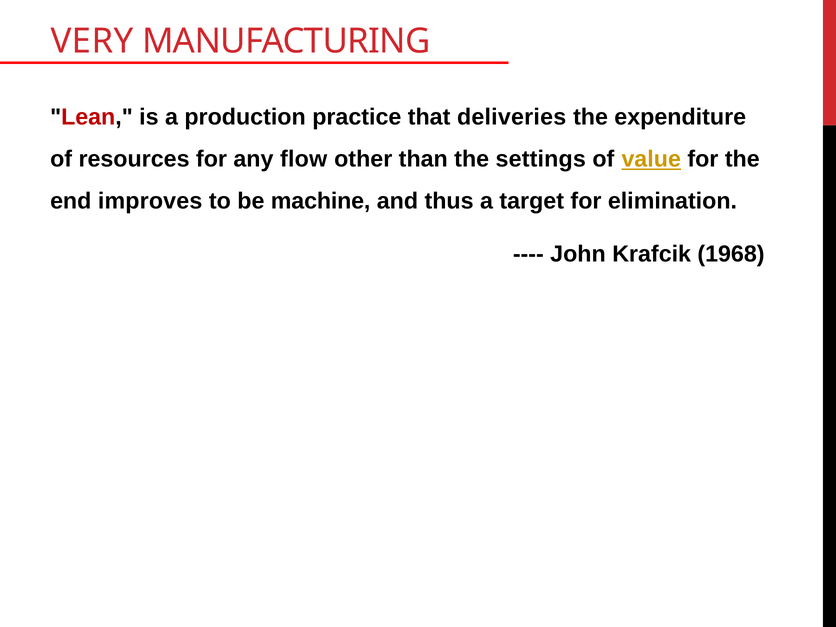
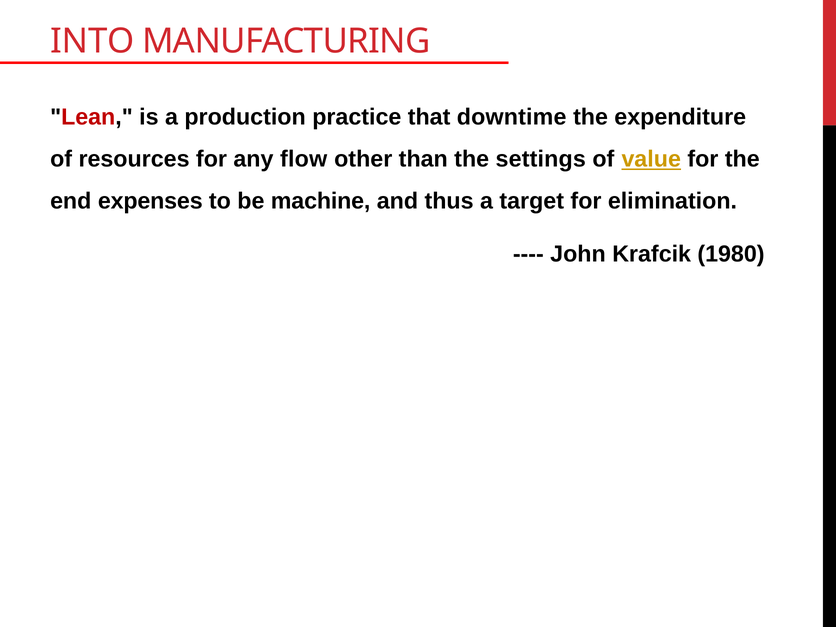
VERY: VERY -> INTO
deliveries: deliveries -> downtime
improves: improves -> expenses
1968: 1968 -> 1980
